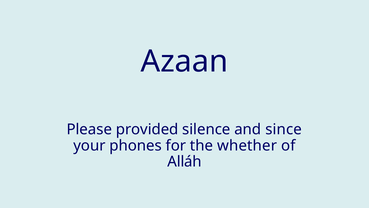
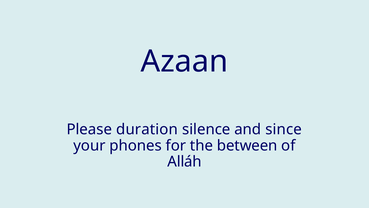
provided: provided -> duration
whether: whether -> between
